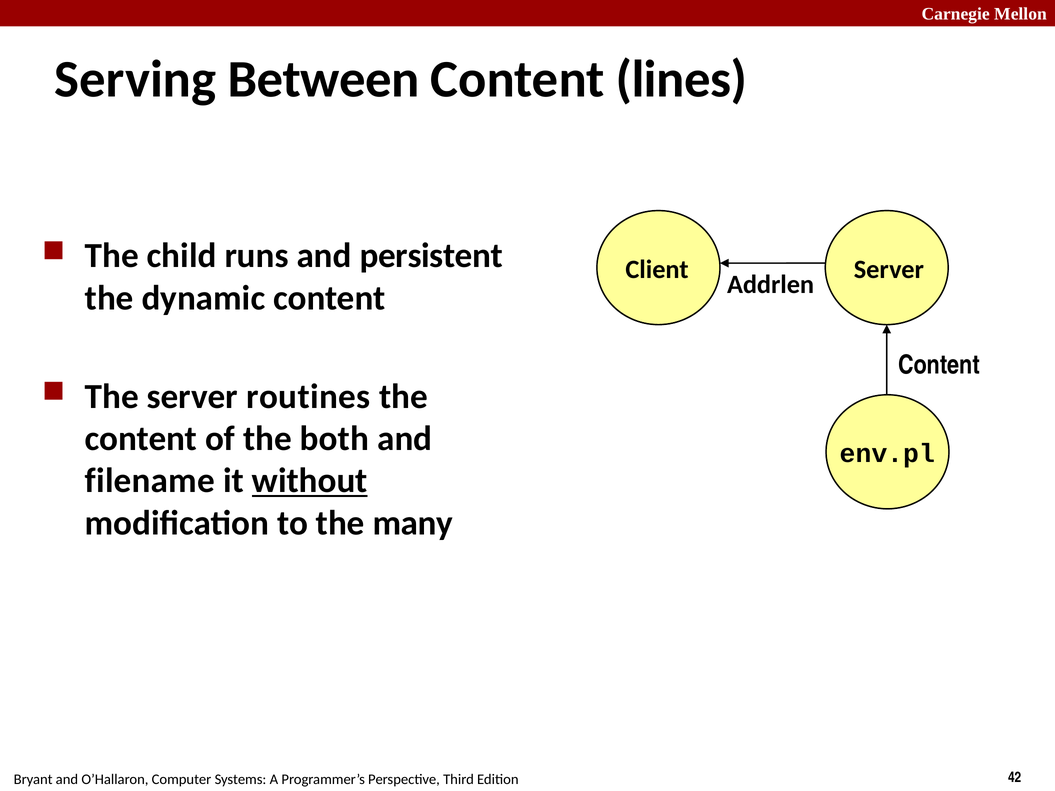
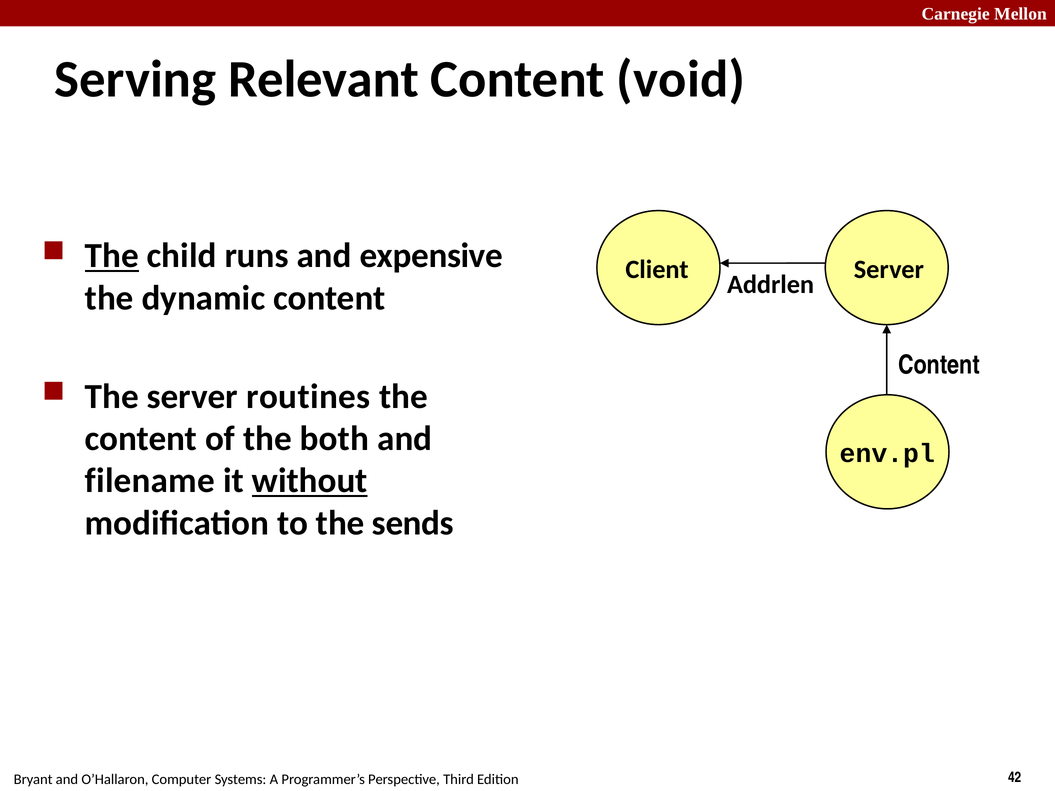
Between: Between -> Relevant
lines: lines -> void
The at (112, 256) underline: none -> present
persistent: persistent -> expensive
many: many -> sends
